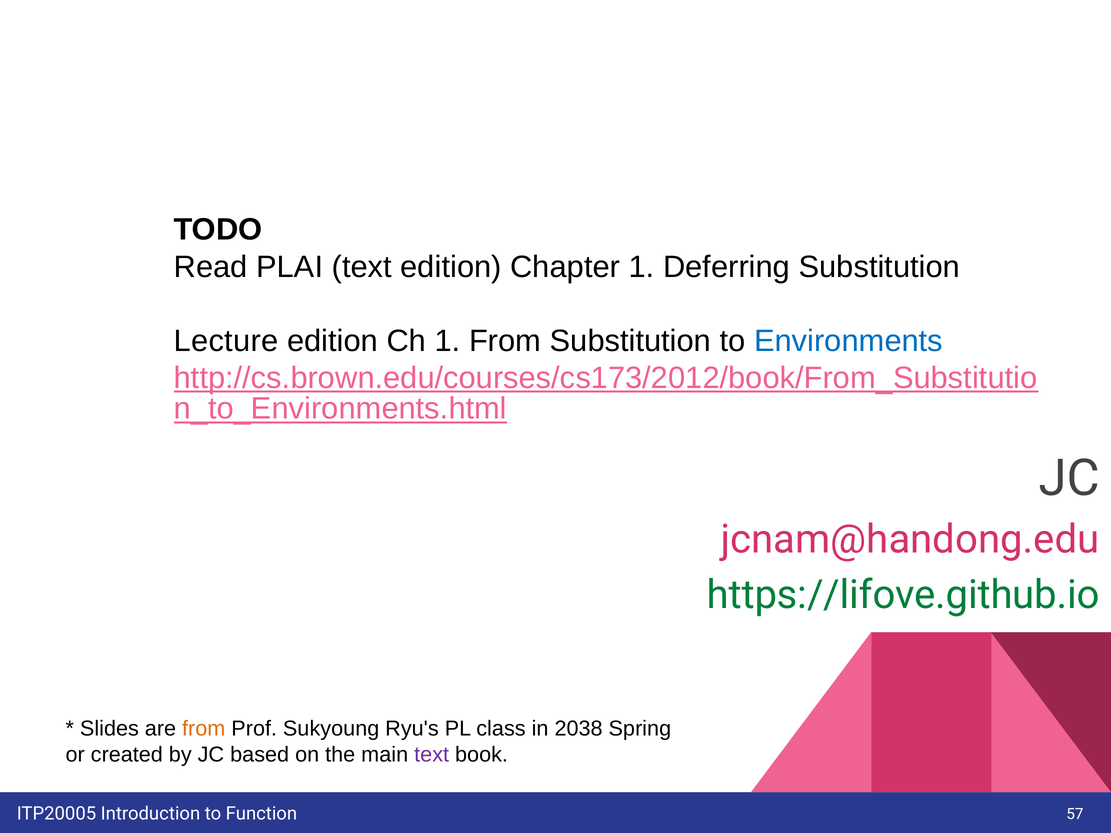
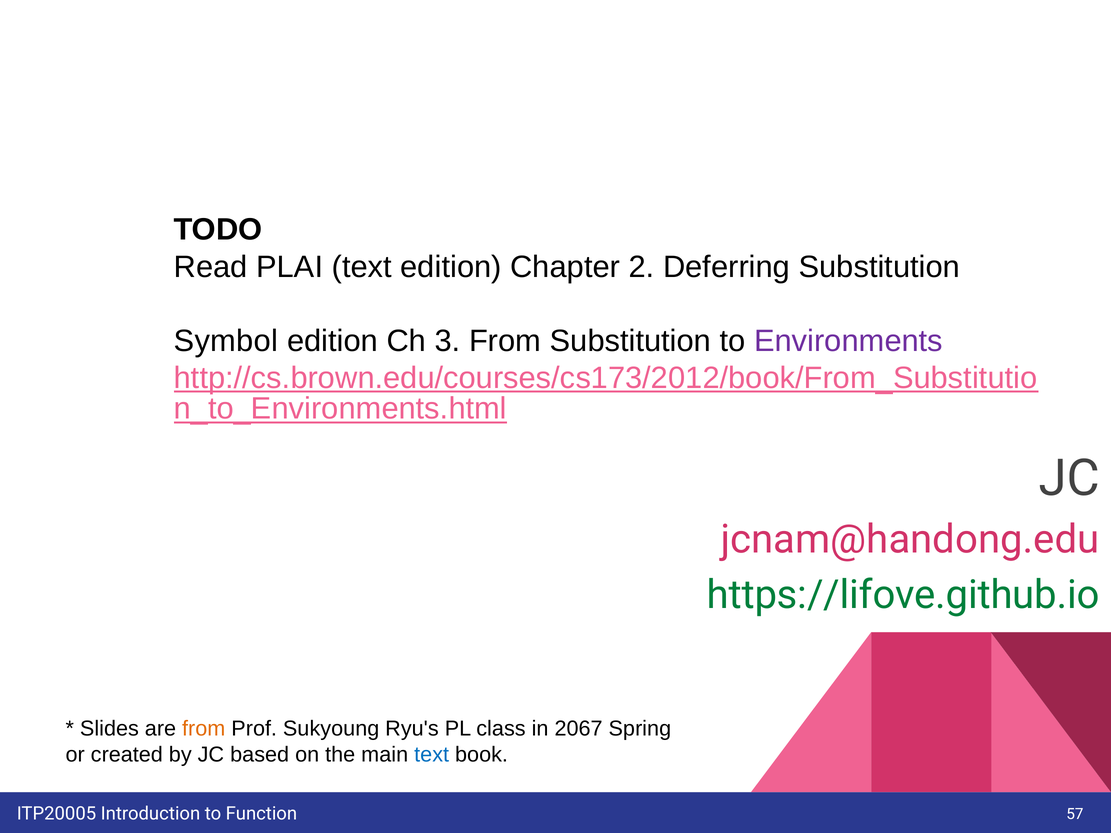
Chapter 1: 1 -> 2
Lecture: Lecture -> Symbol
Ch 1: 1 -> 3
Environments colour: blue -> purple
2038: 2038 -> 2067
text at (432, 755) colour: purple -> blue
